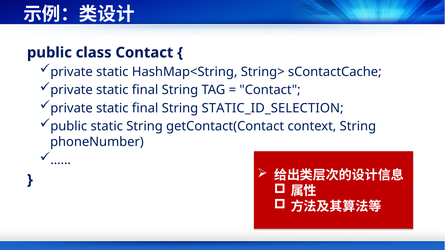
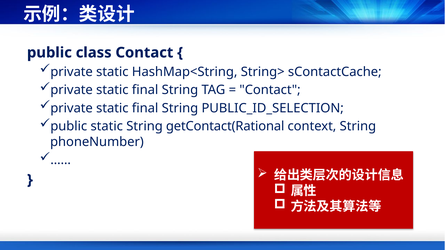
STATIC_ID_SELECTION: STATIC_ID_SELECTION -> PUBLIC_ID_SELECTION
getContact(Contact: getContact(Contact -> getContact(Rational
